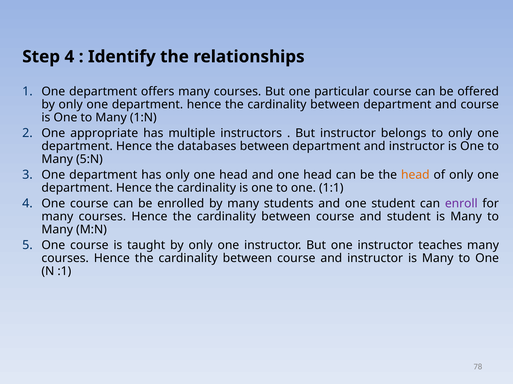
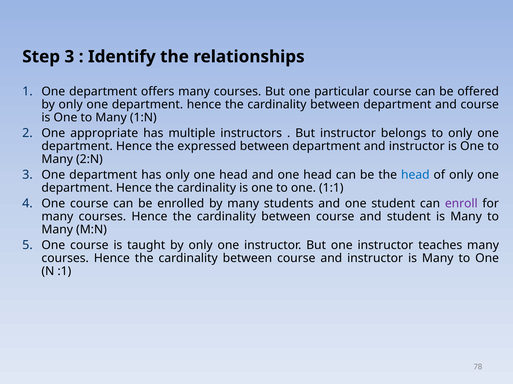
Step 4: 4 -> 3
databases: databases -> expressed
5:N: 5:N -> 2:N
head at (415, 175) colour: orange -> blue
